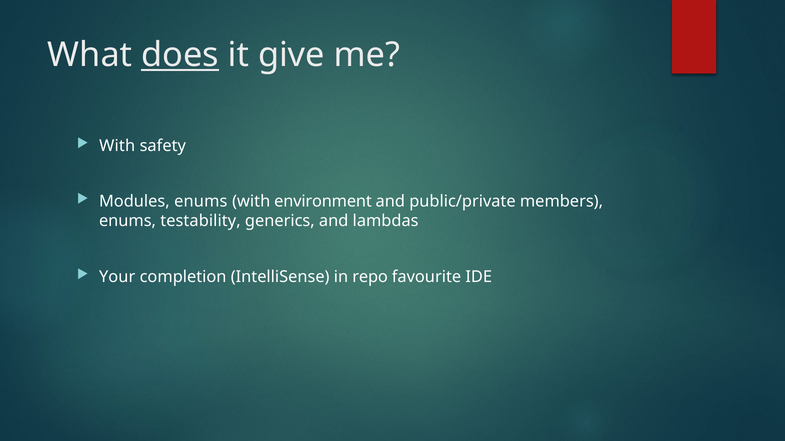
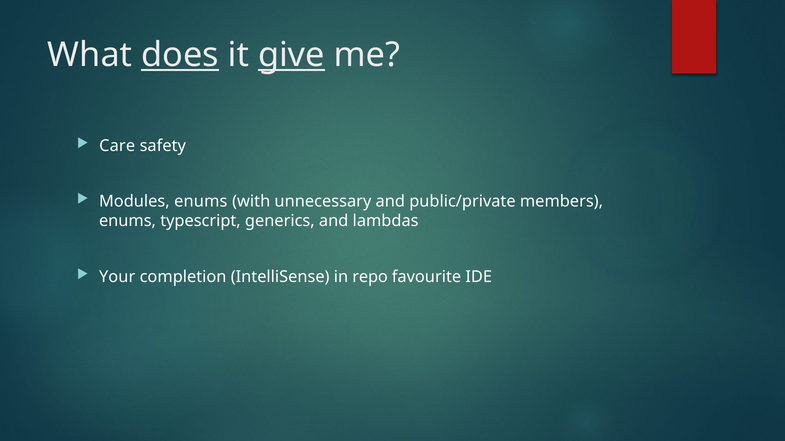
give underline: none -> present
With at (117, 146): With -> Care
environment: environment -> unnecessary
testability: testability -> typescript
